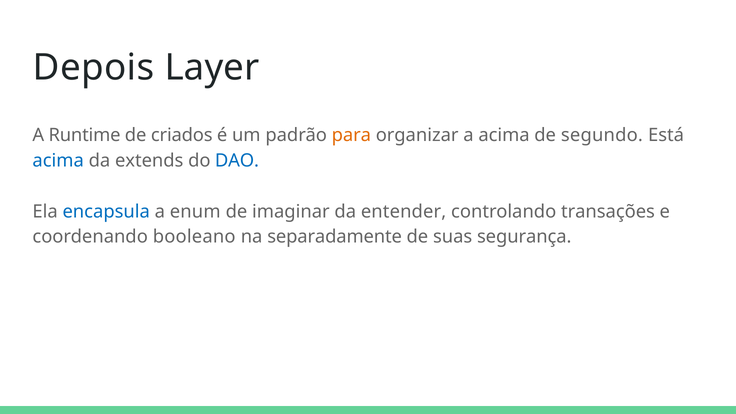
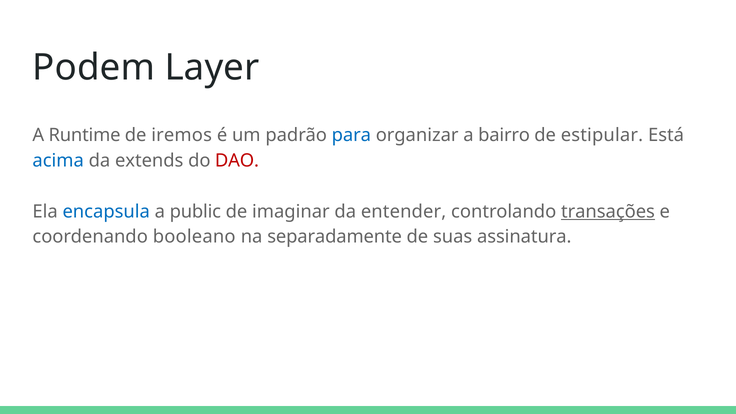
Depois: Depois -> Podem
criados: criados -> iremos
para colour: orange -> blue
a acima: acima -> bairro
segundo: segundo -> estipular
DAO colour: blue -> red
enum: enum -> public
transações underline: none -> present
segurança: segurança -> assinatura
